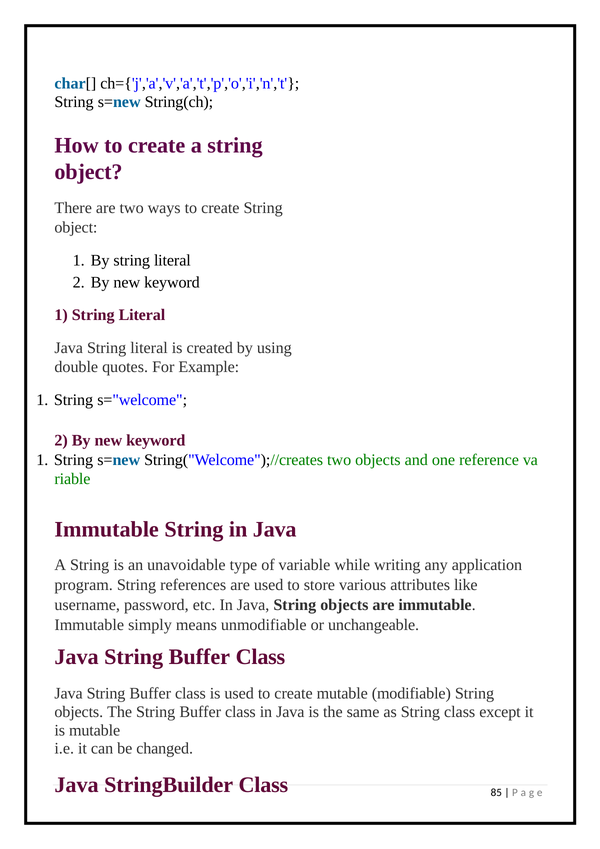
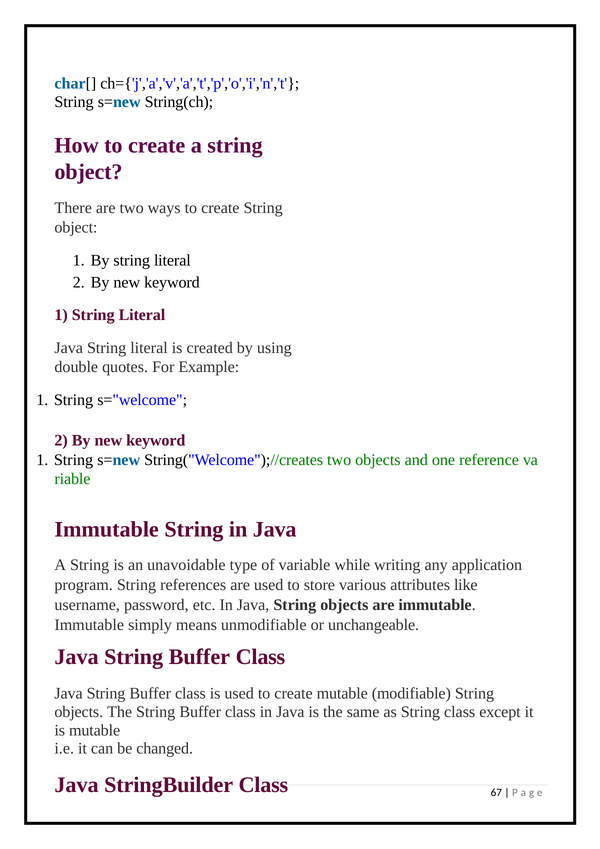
85: 85 -> 67
